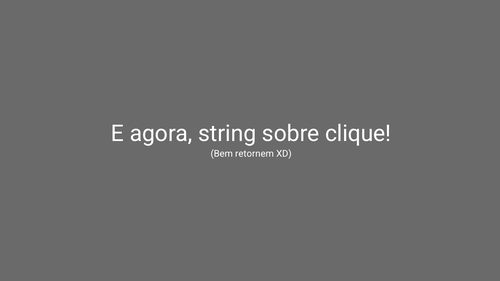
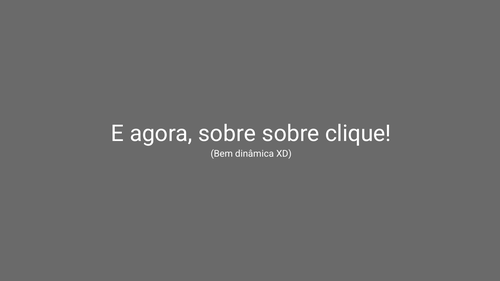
agora string: string -> sobre
retornem: retornem -> dinâmica
